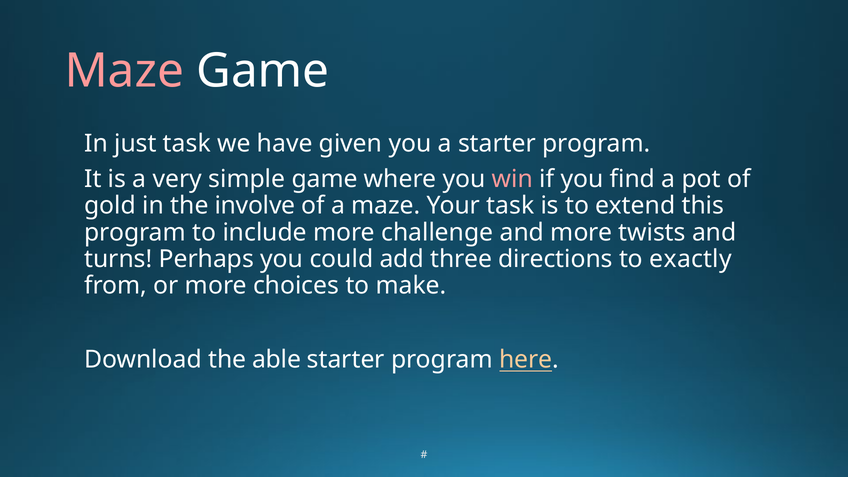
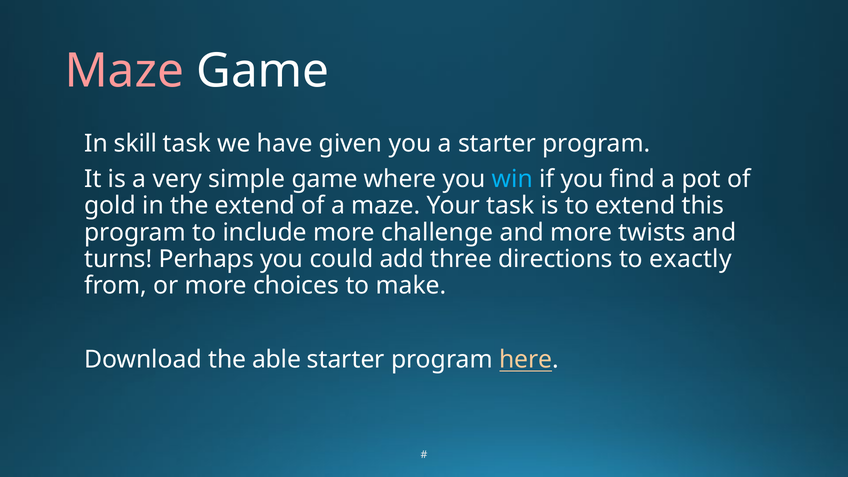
just: just -> skill
win colour: pink -> light blue
the involve: involve -> extend
